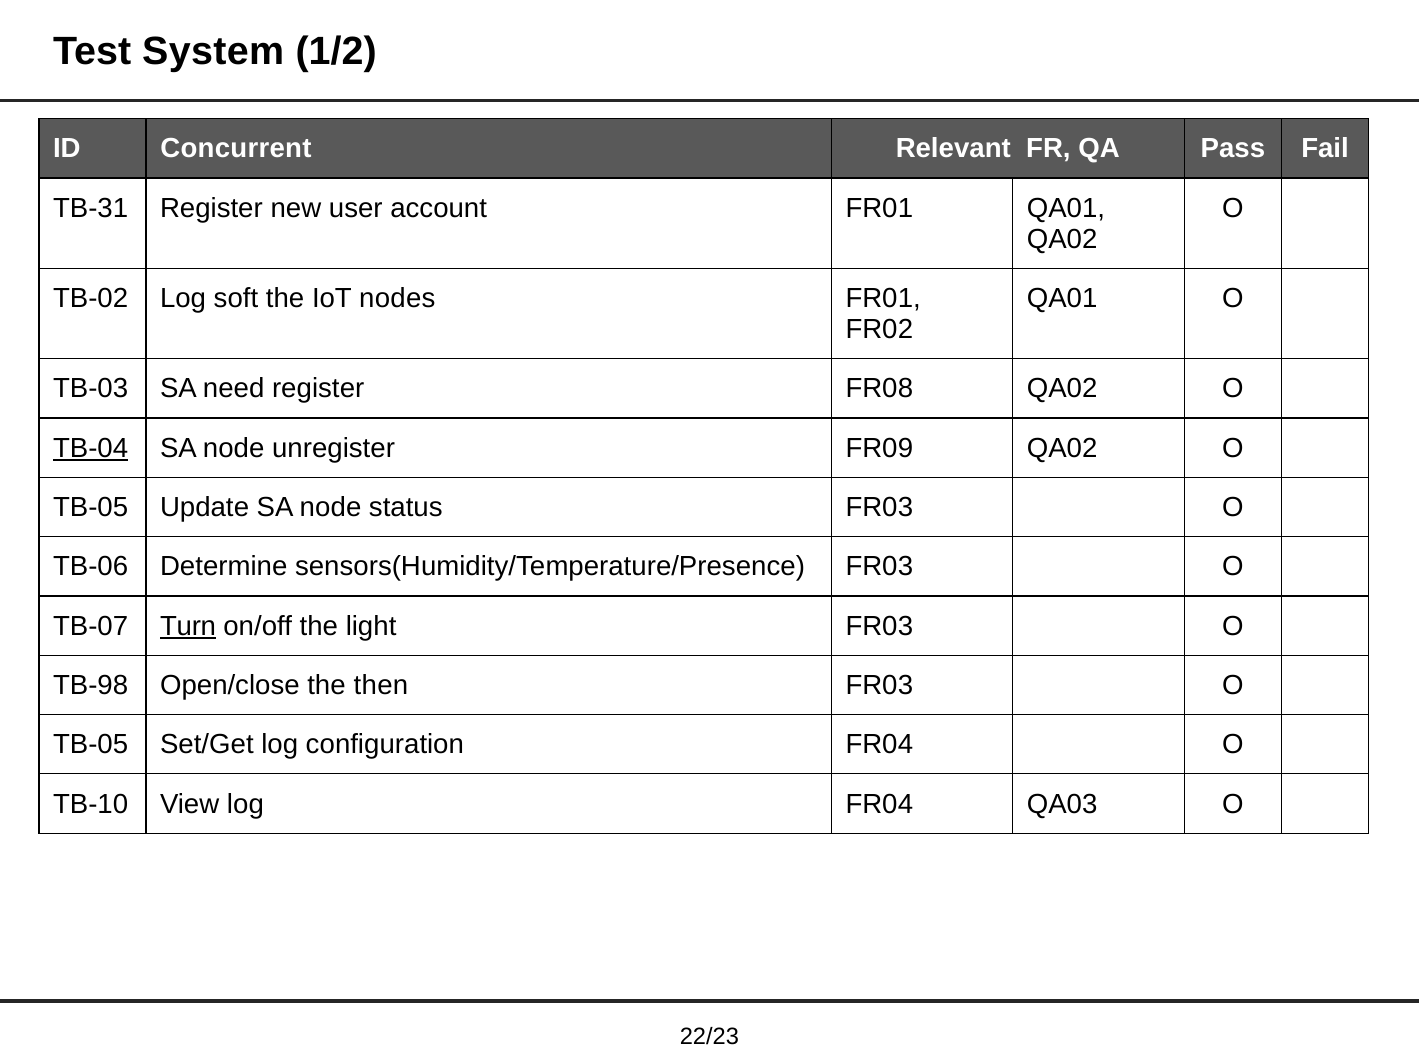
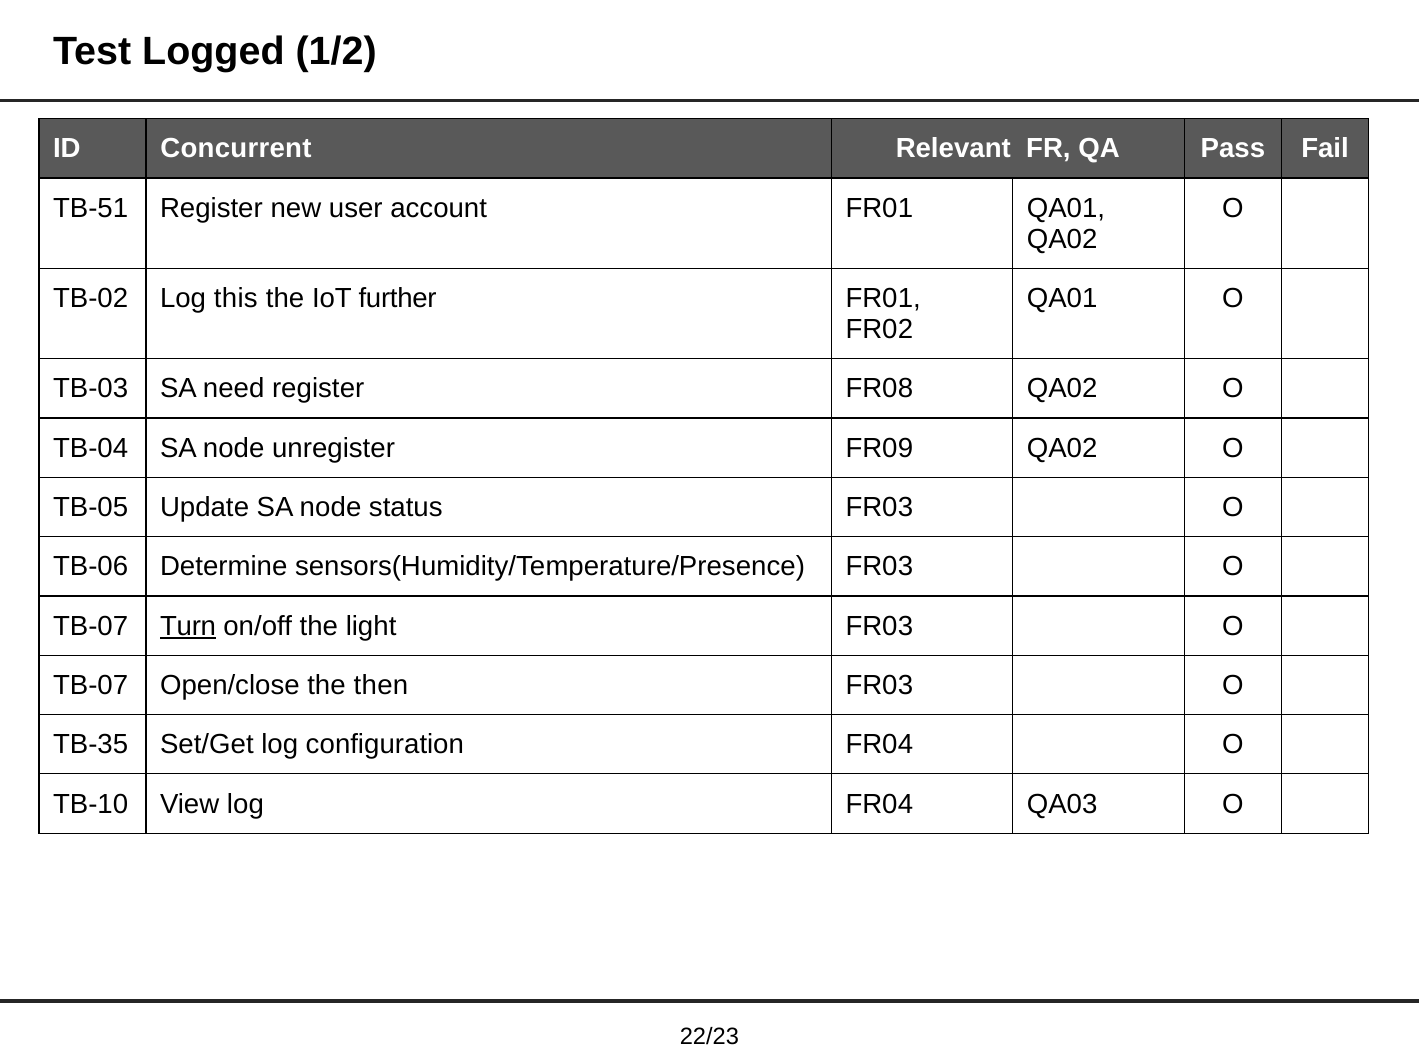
System: System -> Logged
TB-31: TB-31 -> TB-51
soft: soft -> this
nodes: nodes -> further
TB-04 underline: present -> none
TB-98 at (91, 685): TB-98 -> TB-07
TB-05 at (91, 745): TB-05 -> TB-35
